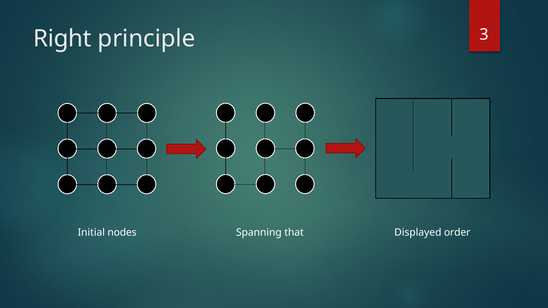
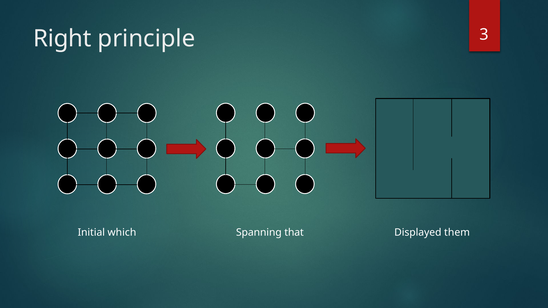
nodes: nodes -> which
order: order -> them
